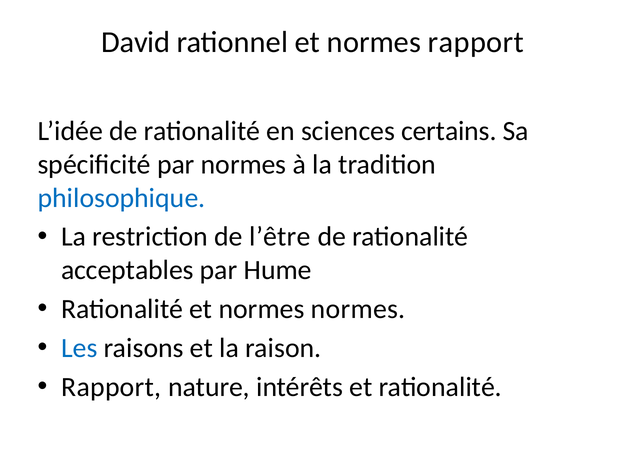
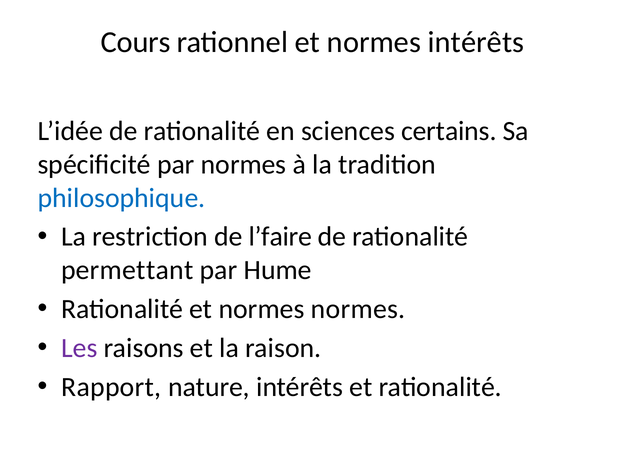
David: David -> Cours
normes rapport: rapport -> intérêts
l’être: l’être -> l’faire
acceptables: acceptables -> permettant
Les colour: blue -> purple
